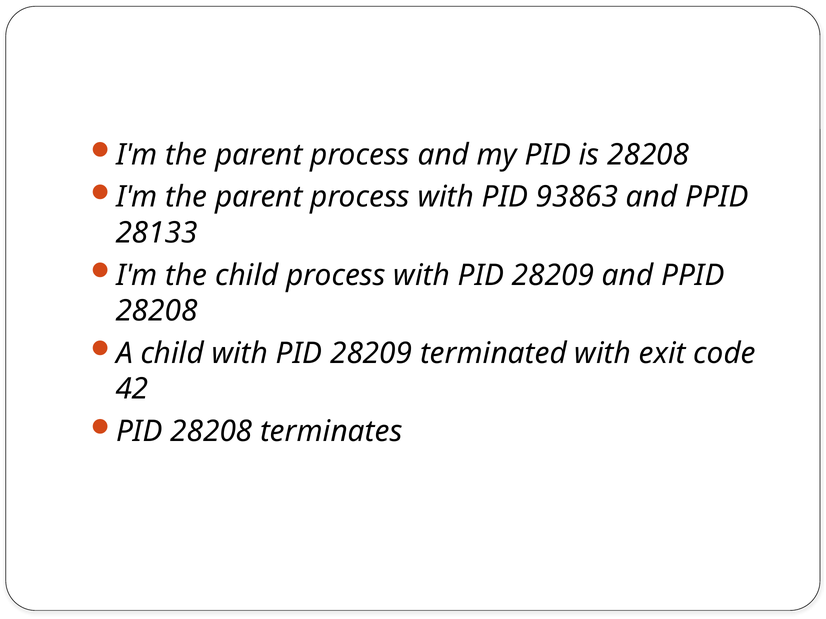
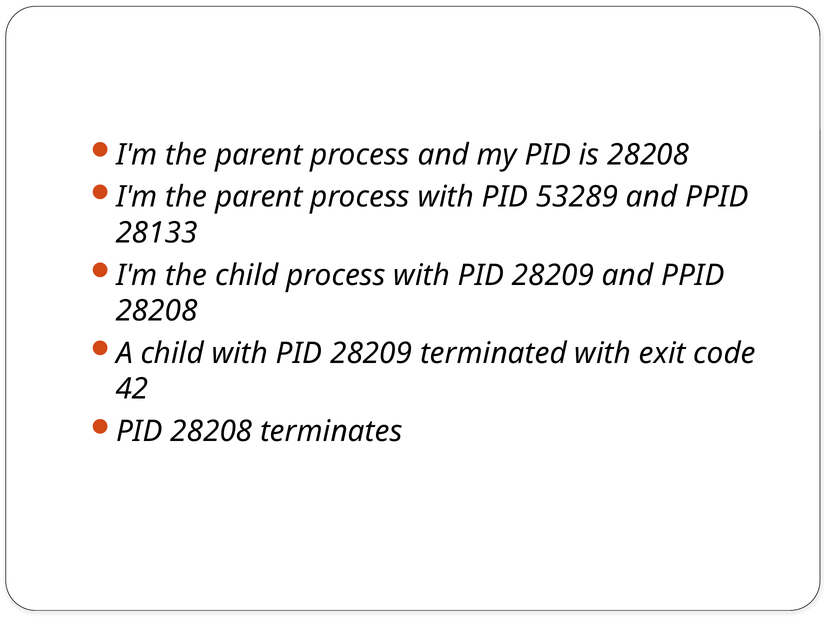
93863: 93863 -> 53289
